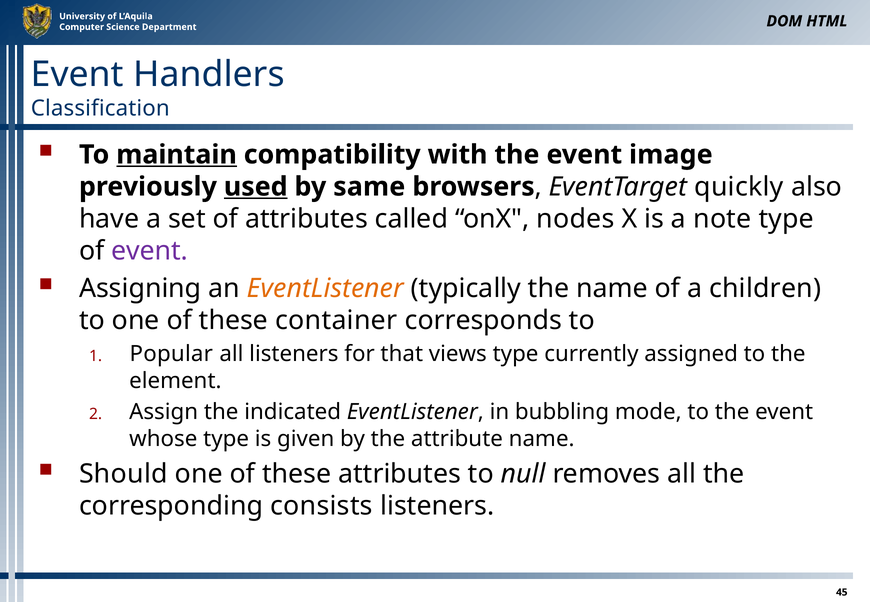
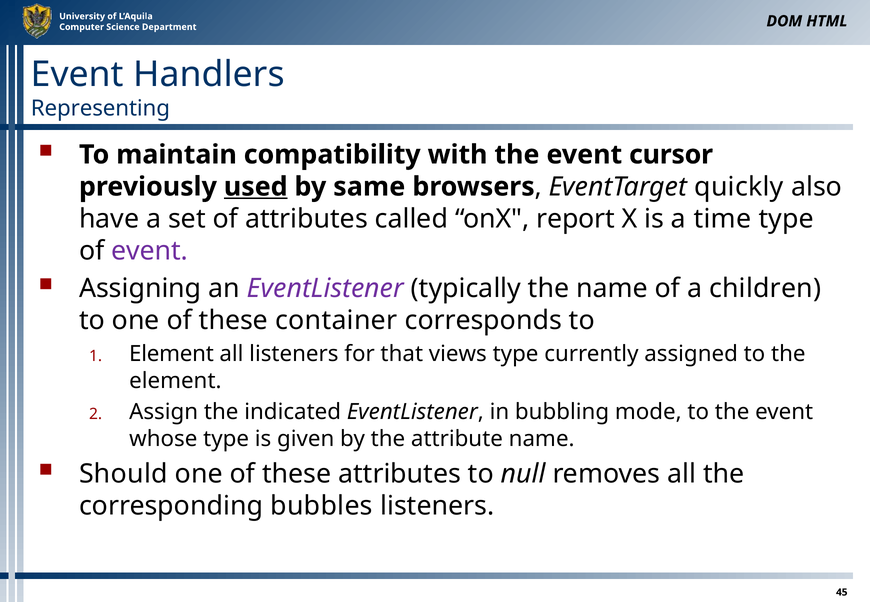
Classification: Classification -> Representing
maintain underline: present -> none
image: image -> cursor
nodes: nodes -> report
note: note -> time
EventListener at (325, 289) colour: orange -> purple
Popular at (171, 354): Popular -> Element
consists: consists -> bubbles
